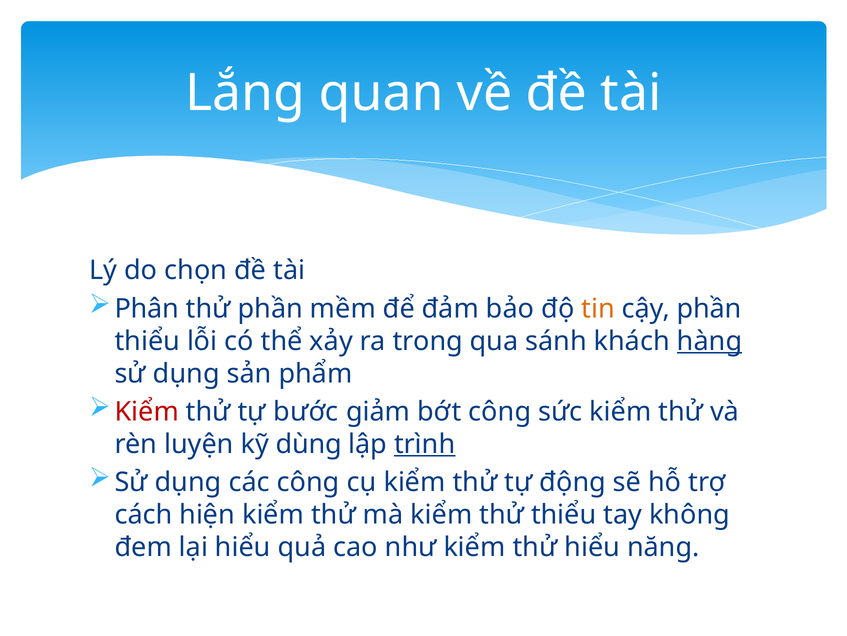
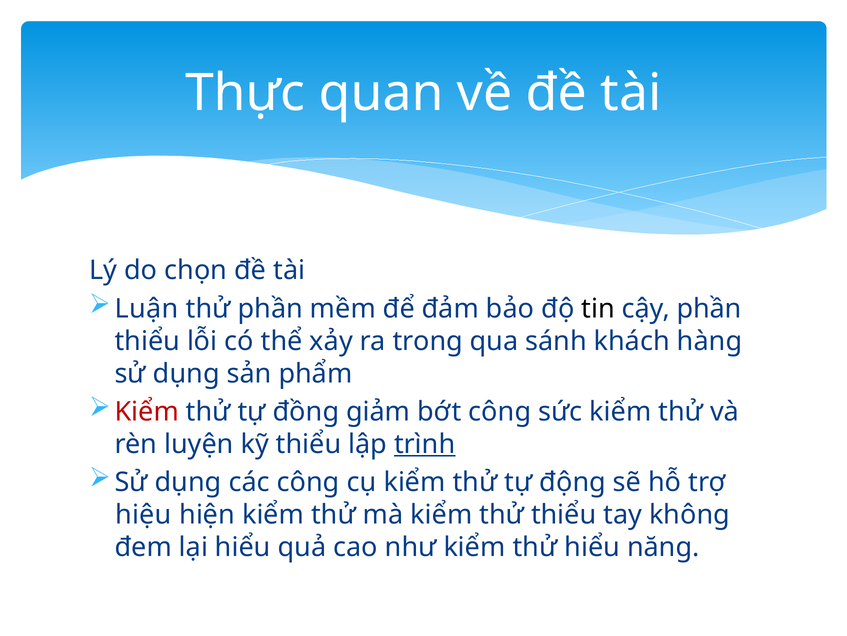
Lắng: Lắng -> Thực
Phân: Phân -> Luận
tin colour: orange -> black
hàng underline: present -> none
bước: bước -> đồng
kỹ dùng: dùng -> thiểu
cách: cách -> hiệu
